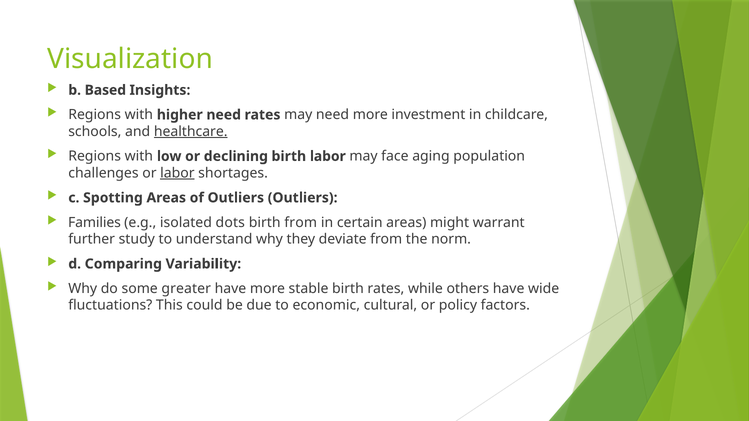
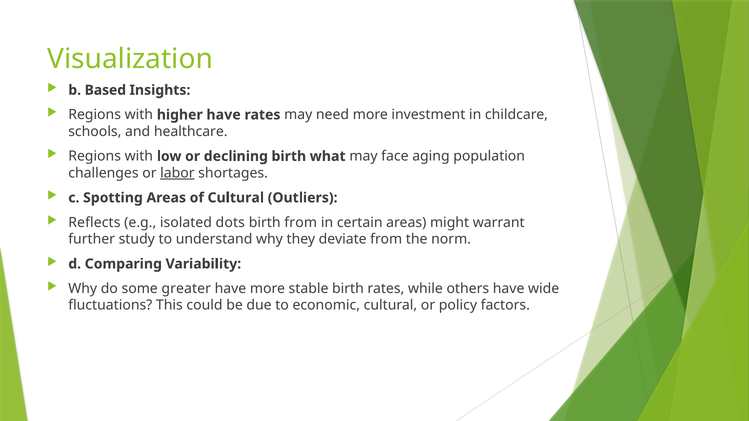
higher need: need -> have
healthcare underline: present -> none
birth labor: labor -> what
of Outliers: Outliers -> Cultural
Families: Families -> Reflects
